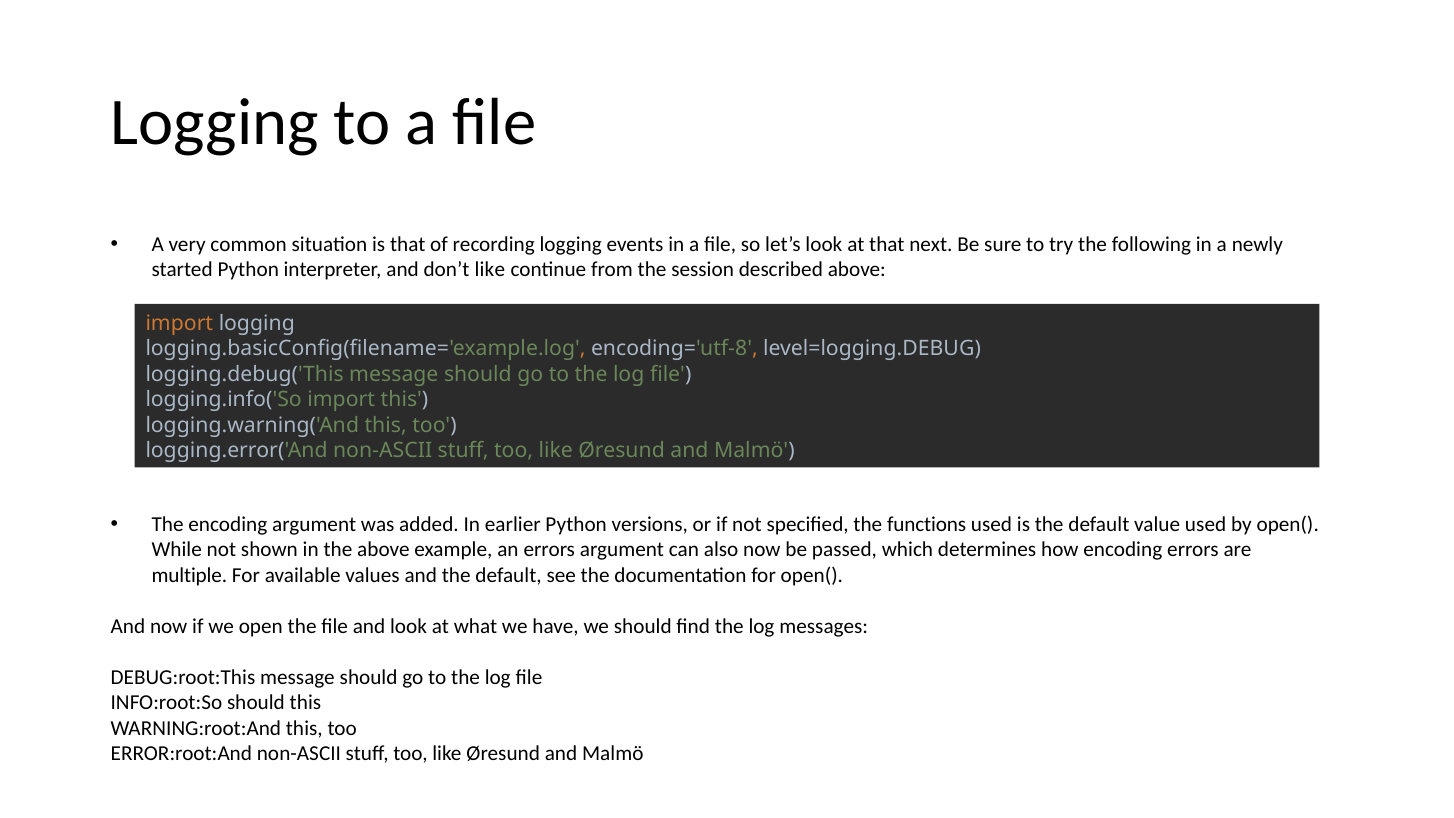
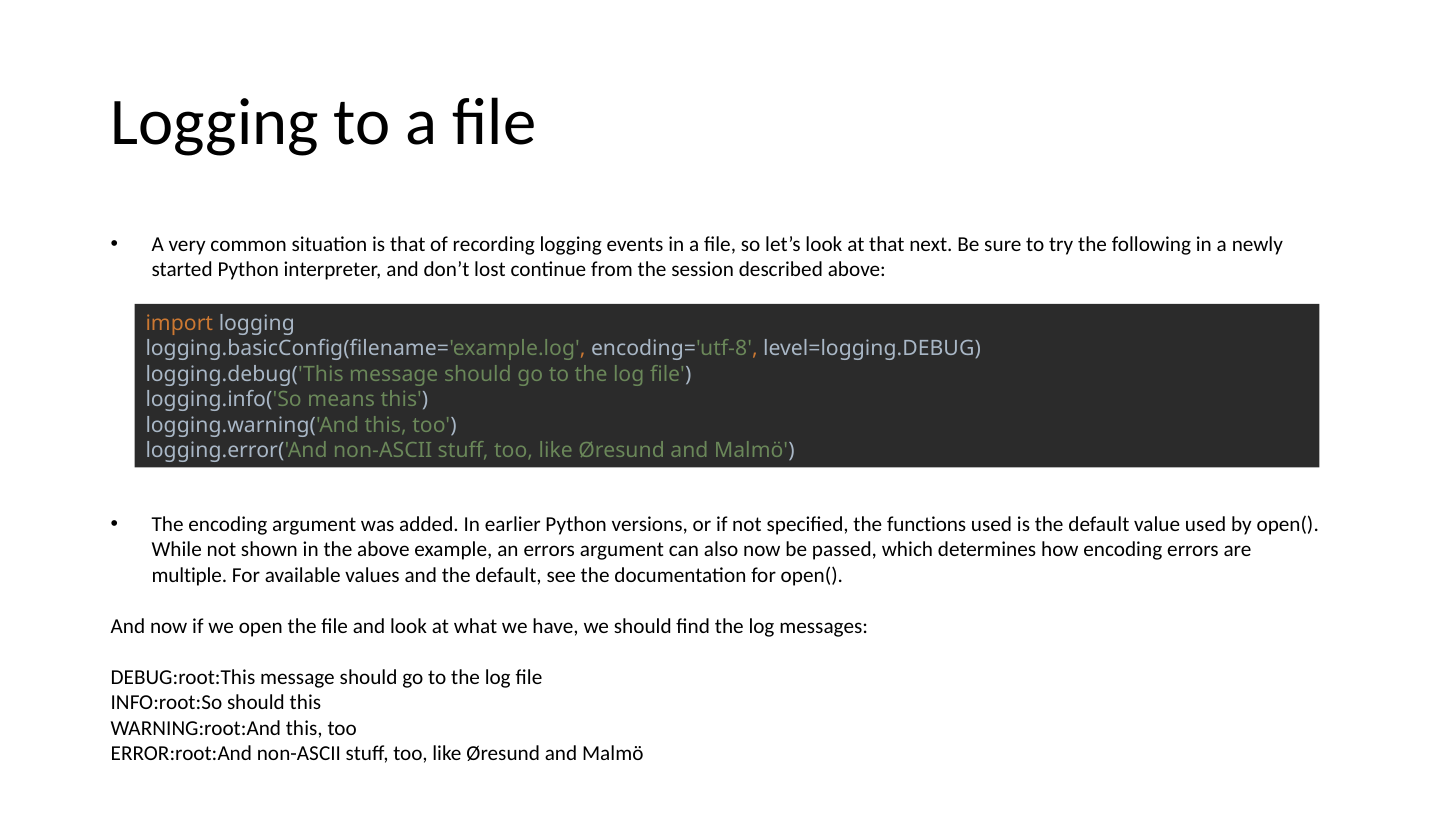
don’t like: like -> lost
logging.info('So import: import -> means
